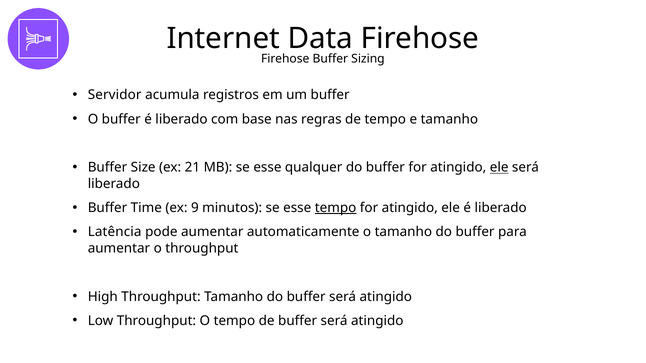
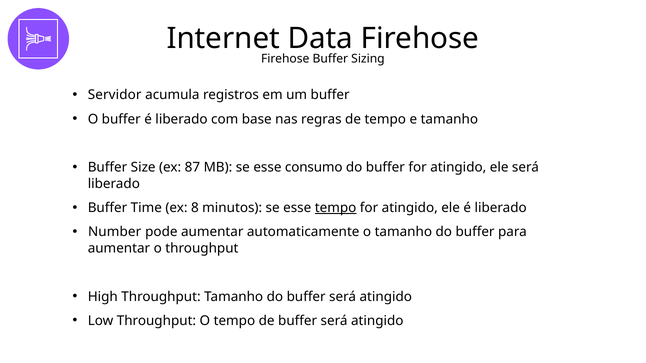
21: 21 -> 87
qualquer: qualquer -> consumo
ele at (499, 168) underline: present -> none
9: 9 -> 8
Latência: Latência -> Number
